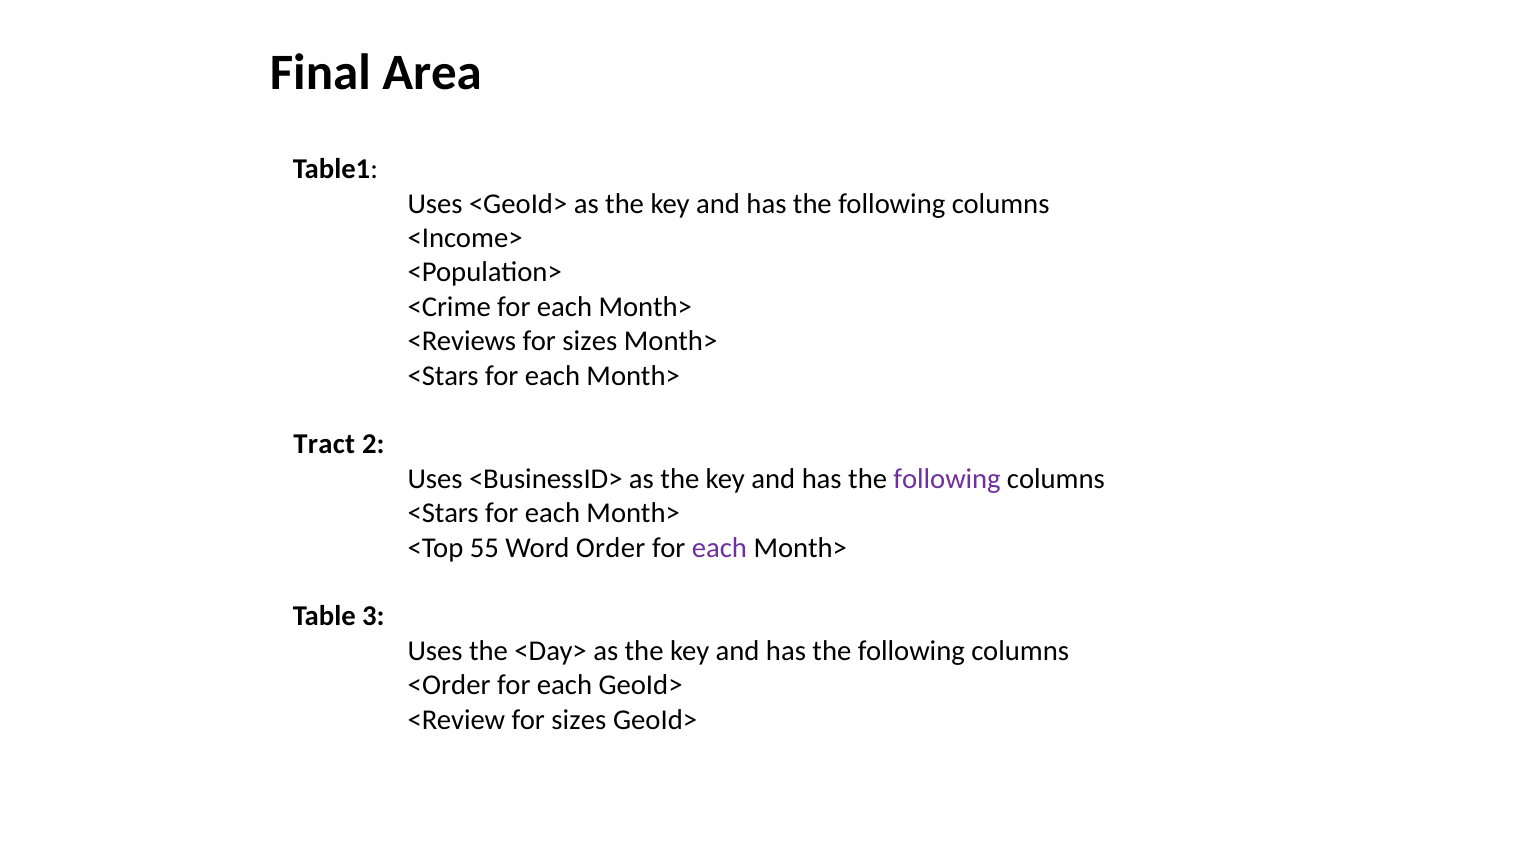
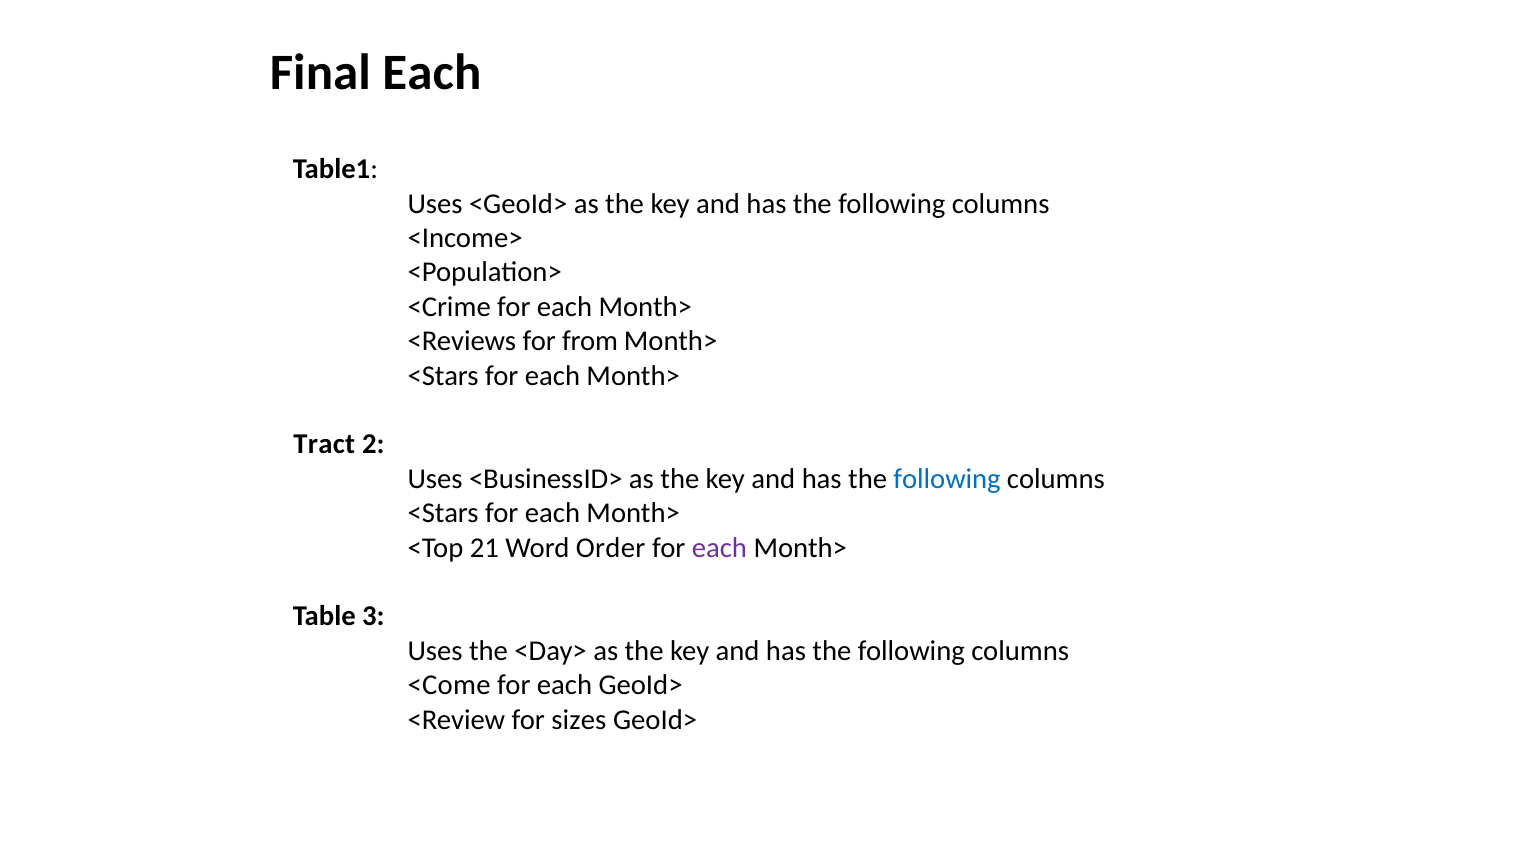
Final Area: Area -> Each
<Reviews for sizes: sizes -> from
following at (947, 479) colour: purple -> blue
55: 55 -> 21
<Order: <Order -> <Come
